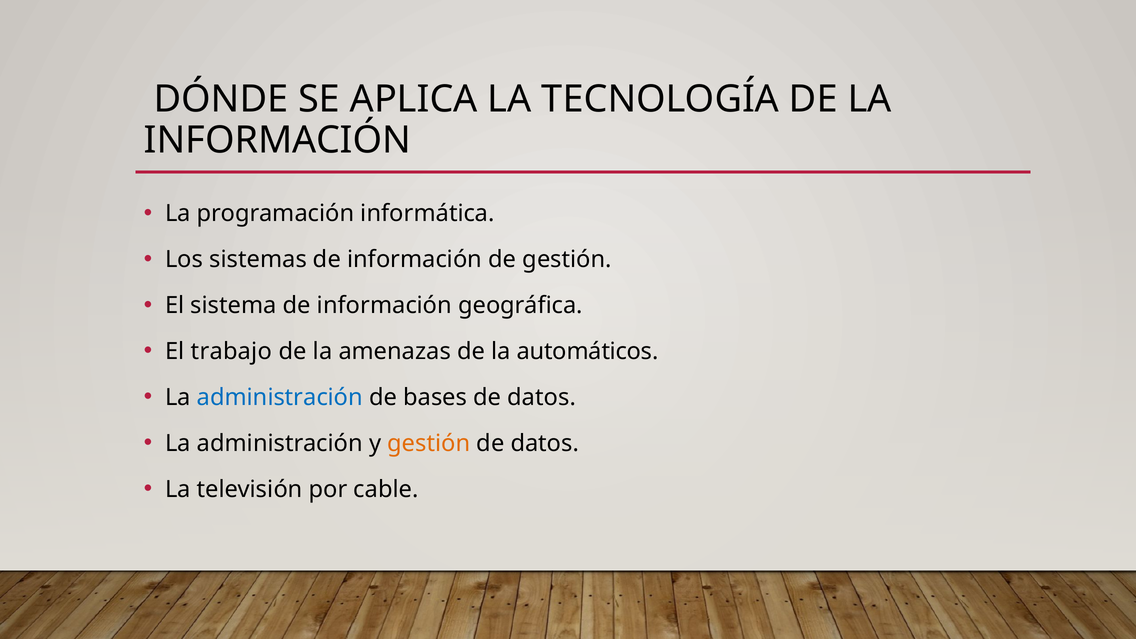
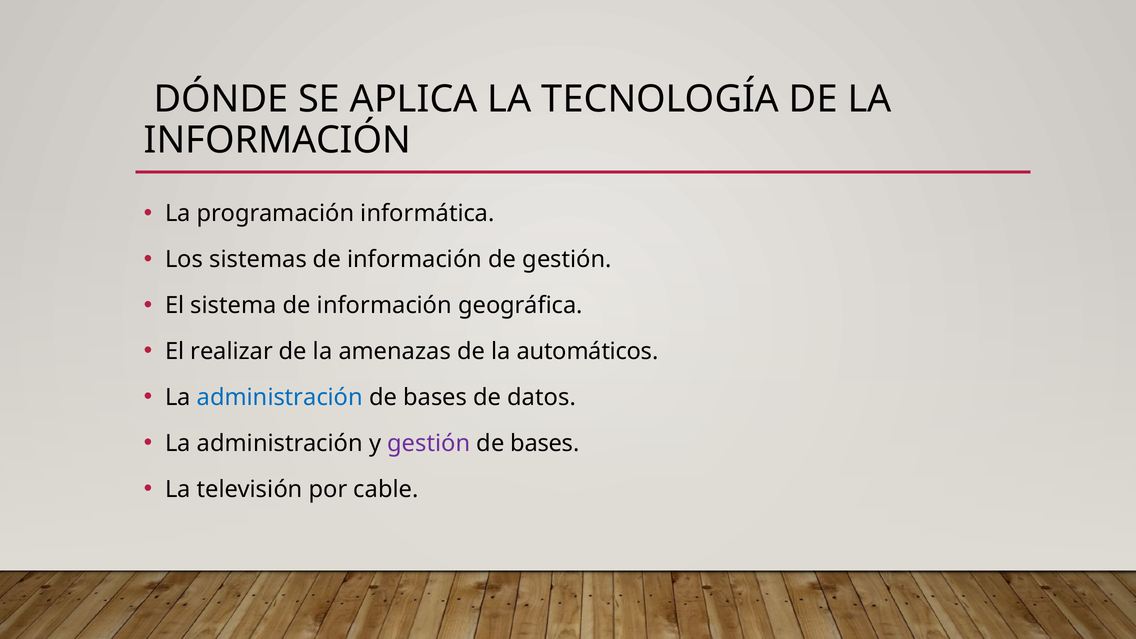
trabajo: trabajo -> realizar
gestión at (429, 443) colour: orange -> purple
datos at (545, 443): datos -> bases
